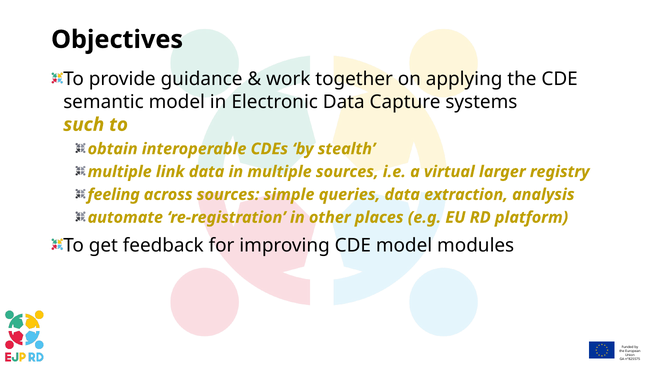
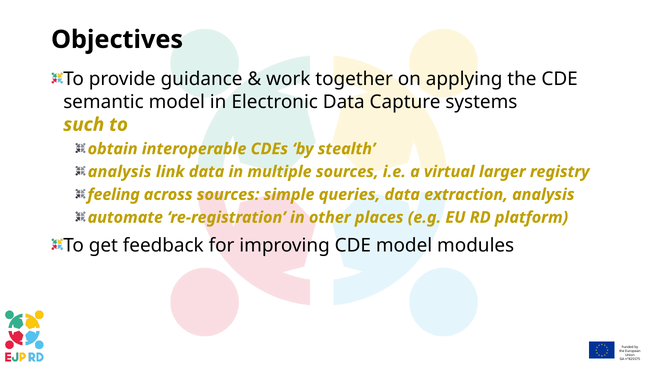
multiple at (120, 172): multiple -> analysis
